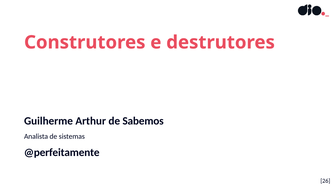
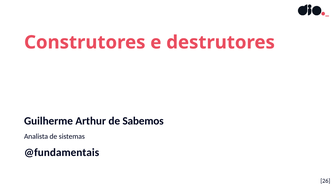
@perfeitamente: @perfeitamente -> @fundamentais
